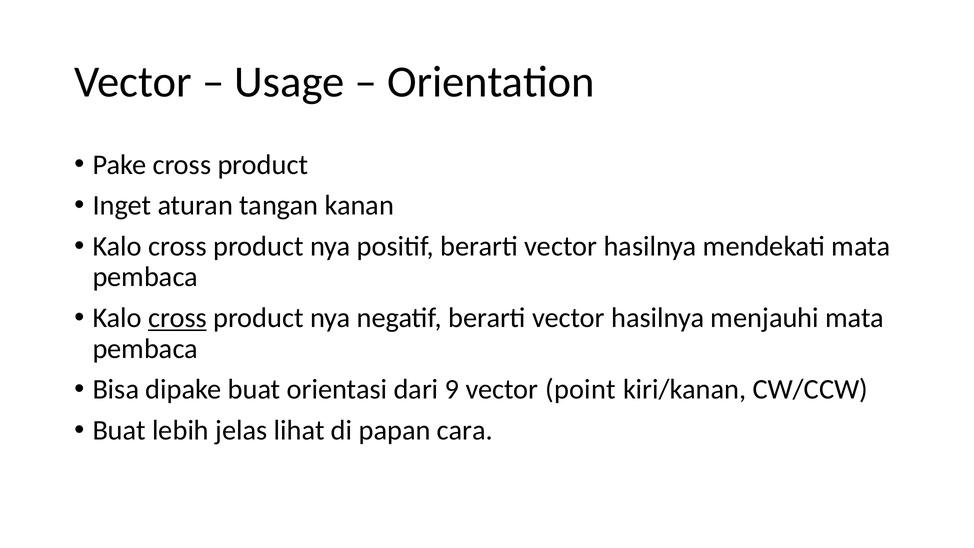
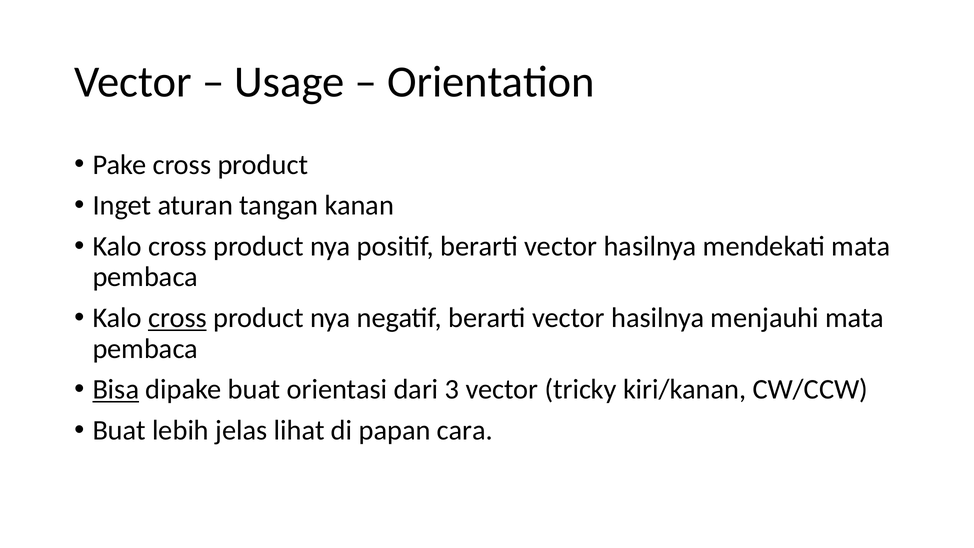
Bisa underline: none -> present
9: 9 -> 3
point: point -> tricky
